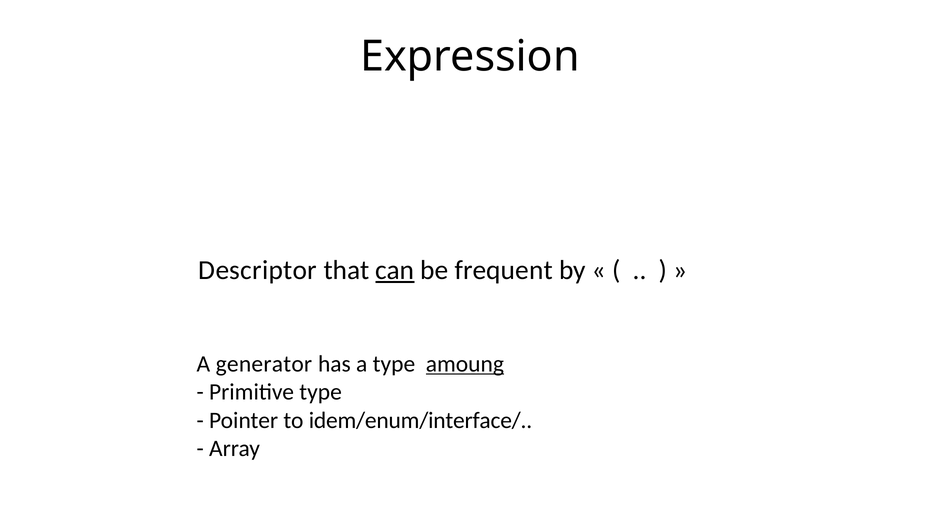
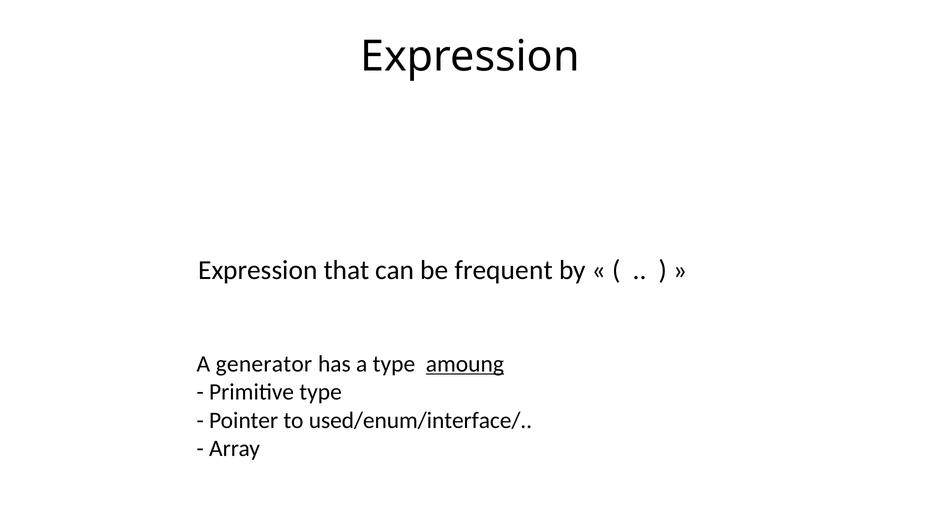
Descriptor at (258, 270): Descriptor -> Expression
can underline: present -> none
idem/enum/interface/: idem/enum/interface/ -> used/enum/interface/
